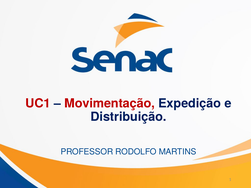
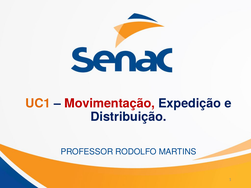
UC1 colour: red -> orange
